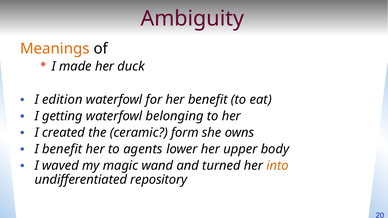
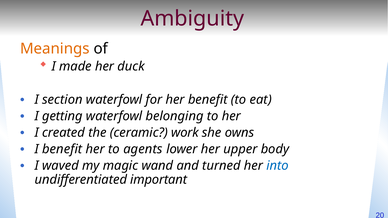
edition: edition -> section
form: form -> work
into colour: orange -> blue
repository: repository -> important
